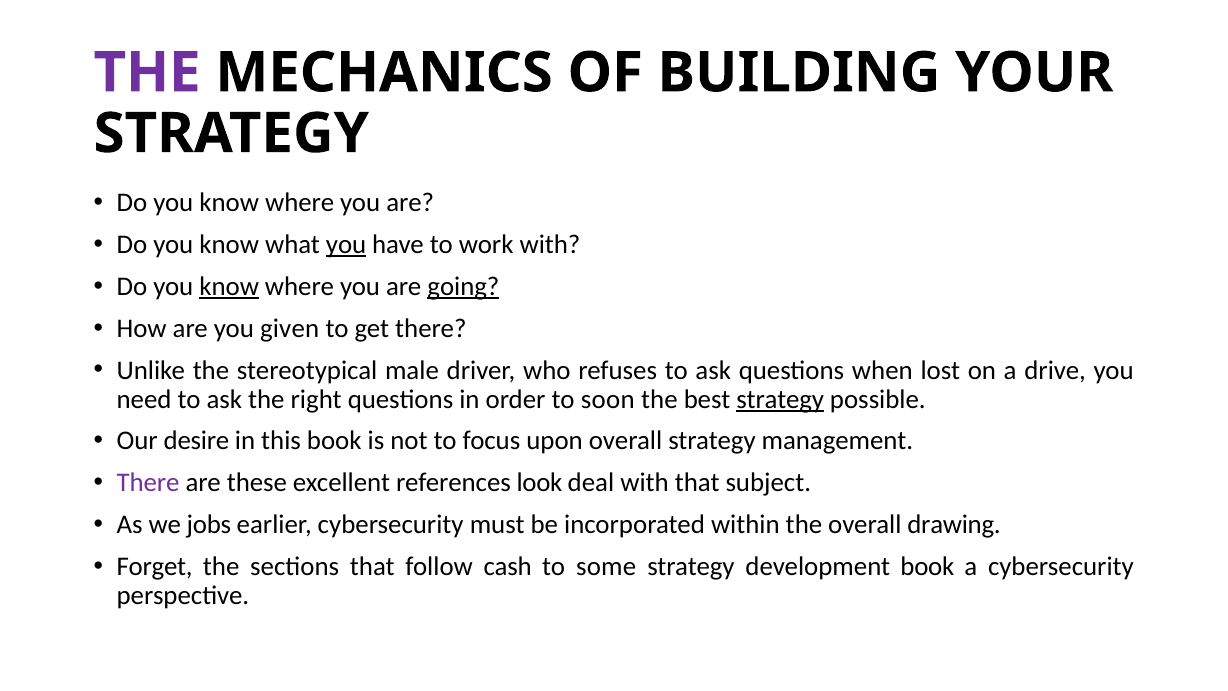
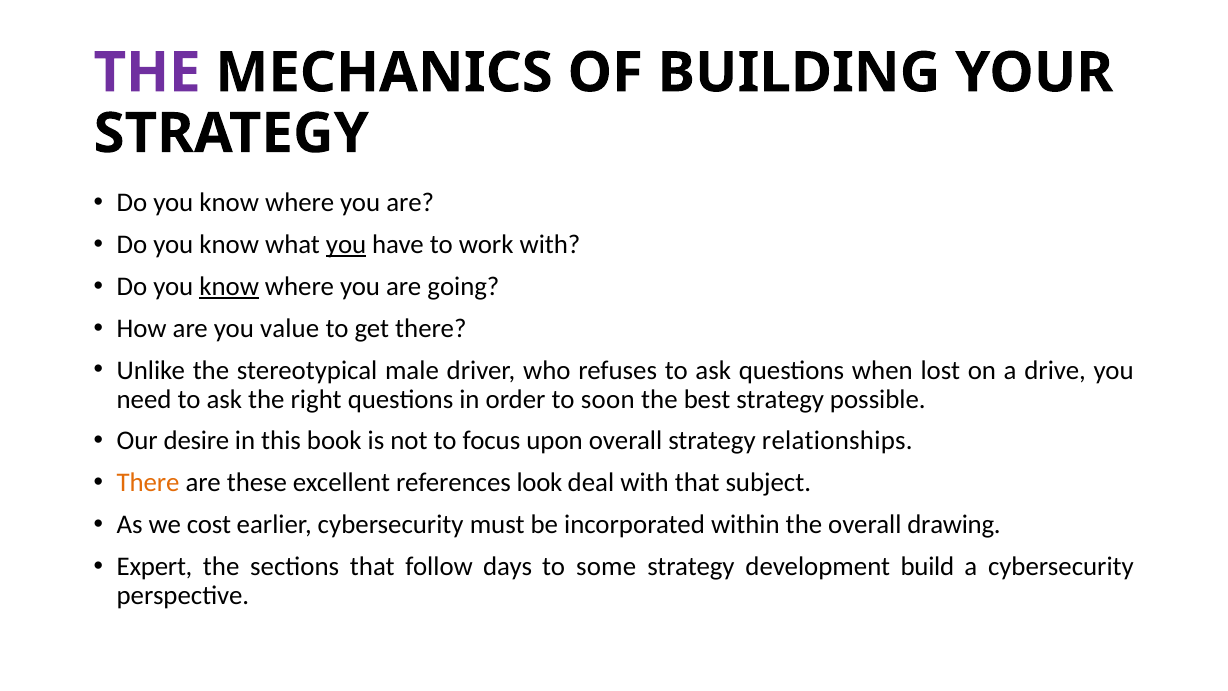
going underline: present -> none
given: given -> value
strategy at (780, 399) underline: present -> none
management: management -> relationships
There at (148, 483) colour: purple -> orange
jobs: jobs -> cost
Forget: Forget -> Expert
cash: cash -> days
development book: book -> build
